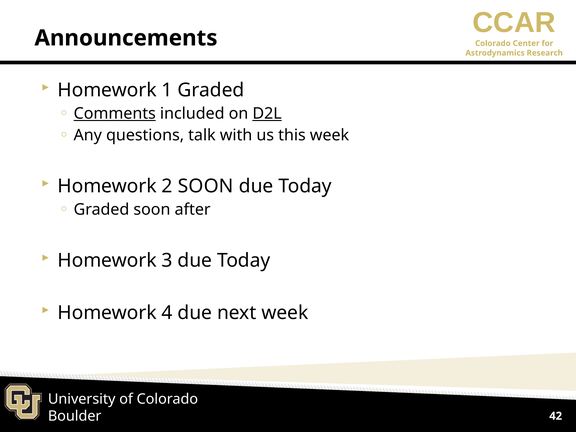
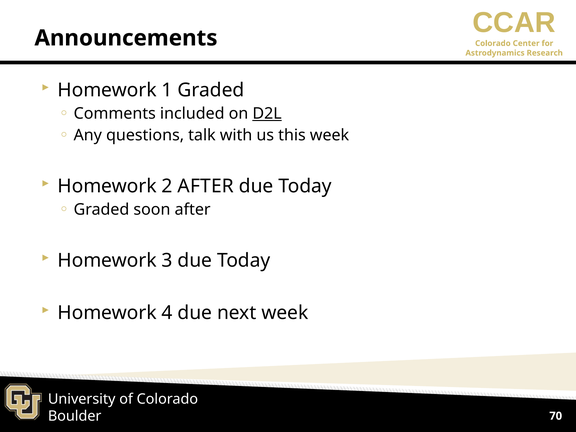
Comments underline: present -> none
2 SOON: SOON -> AFTER
42: 42 -> 70
